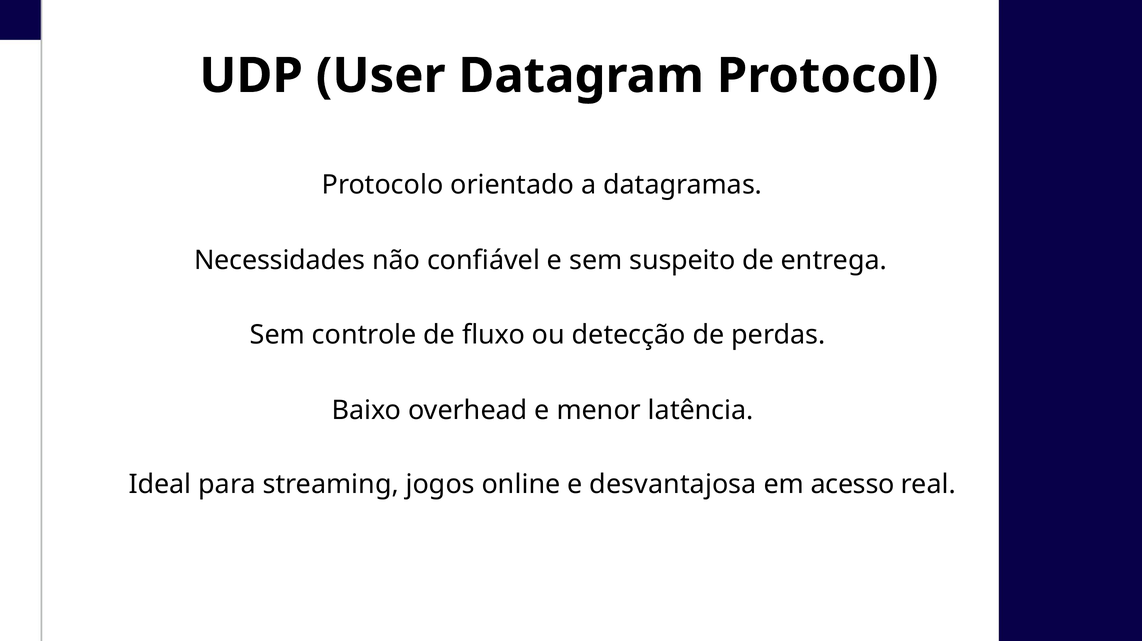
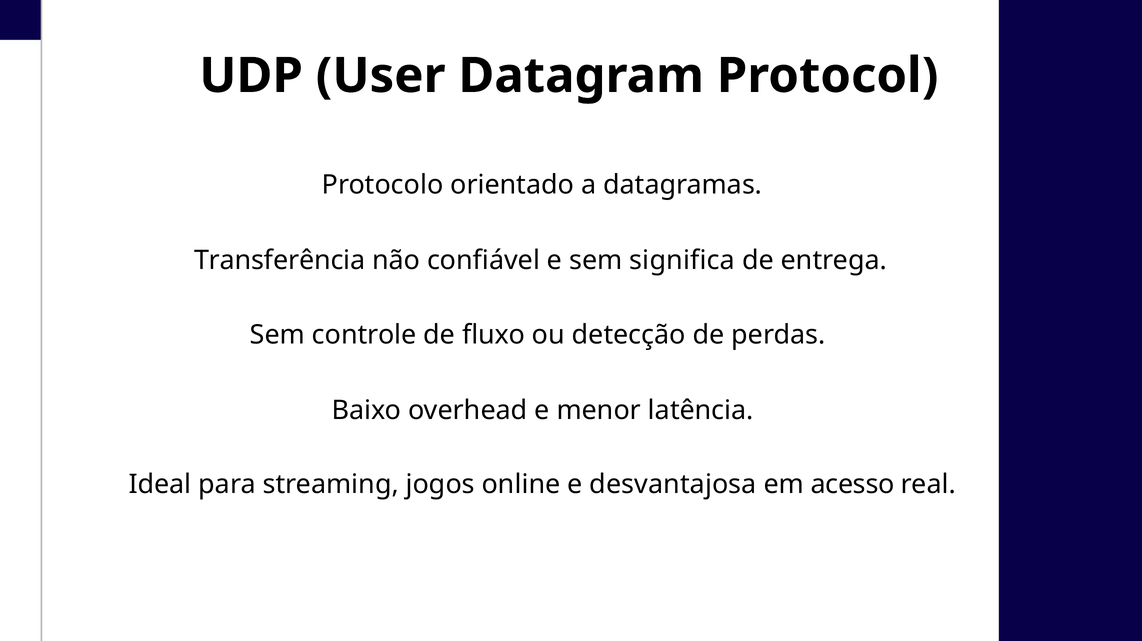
Necessidades: Necessidades -> Transferência
suspeito: suspeito -> significa
